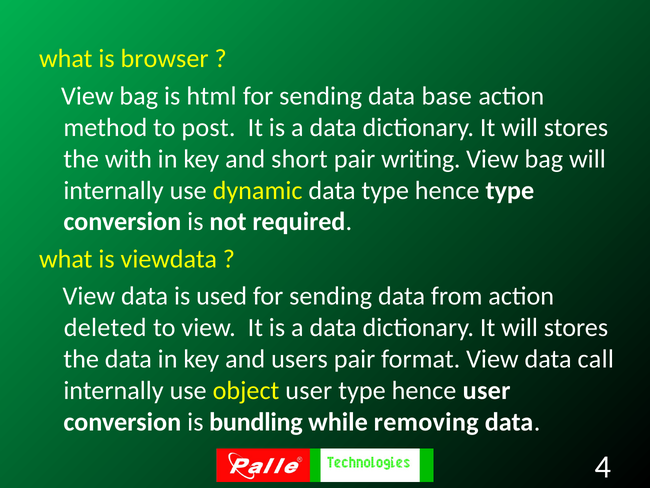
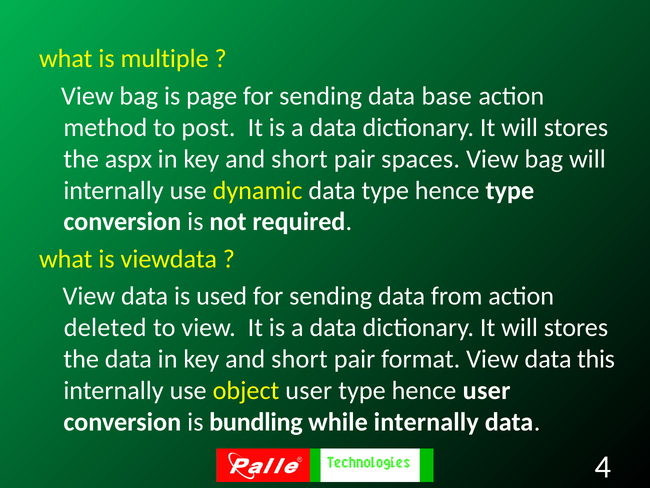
browser: browser -> multiple
html: html -> page
with: with -> aspx
writing: writing -> spaces
users at (300, 359): users -> short
call: call -> this
while removing: removing -> internally
